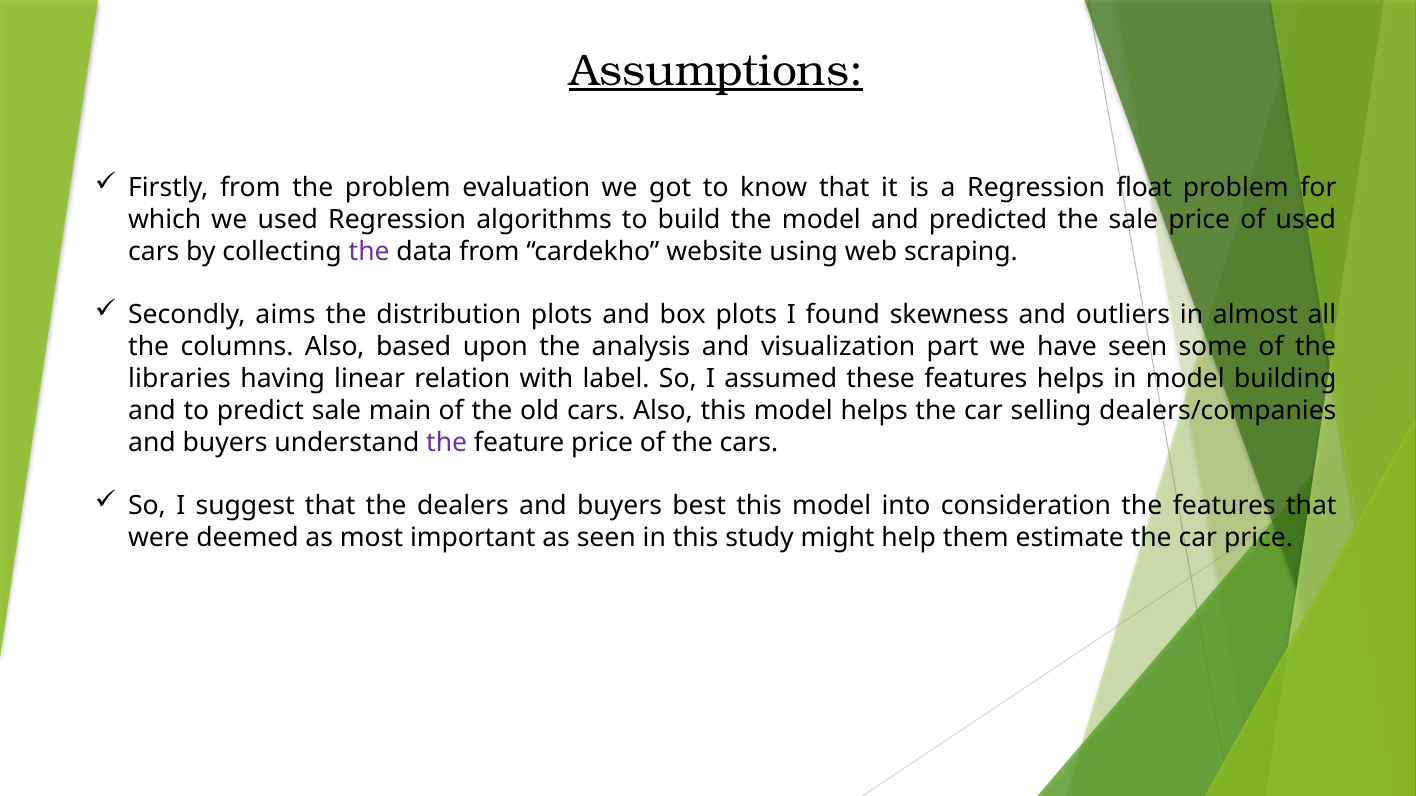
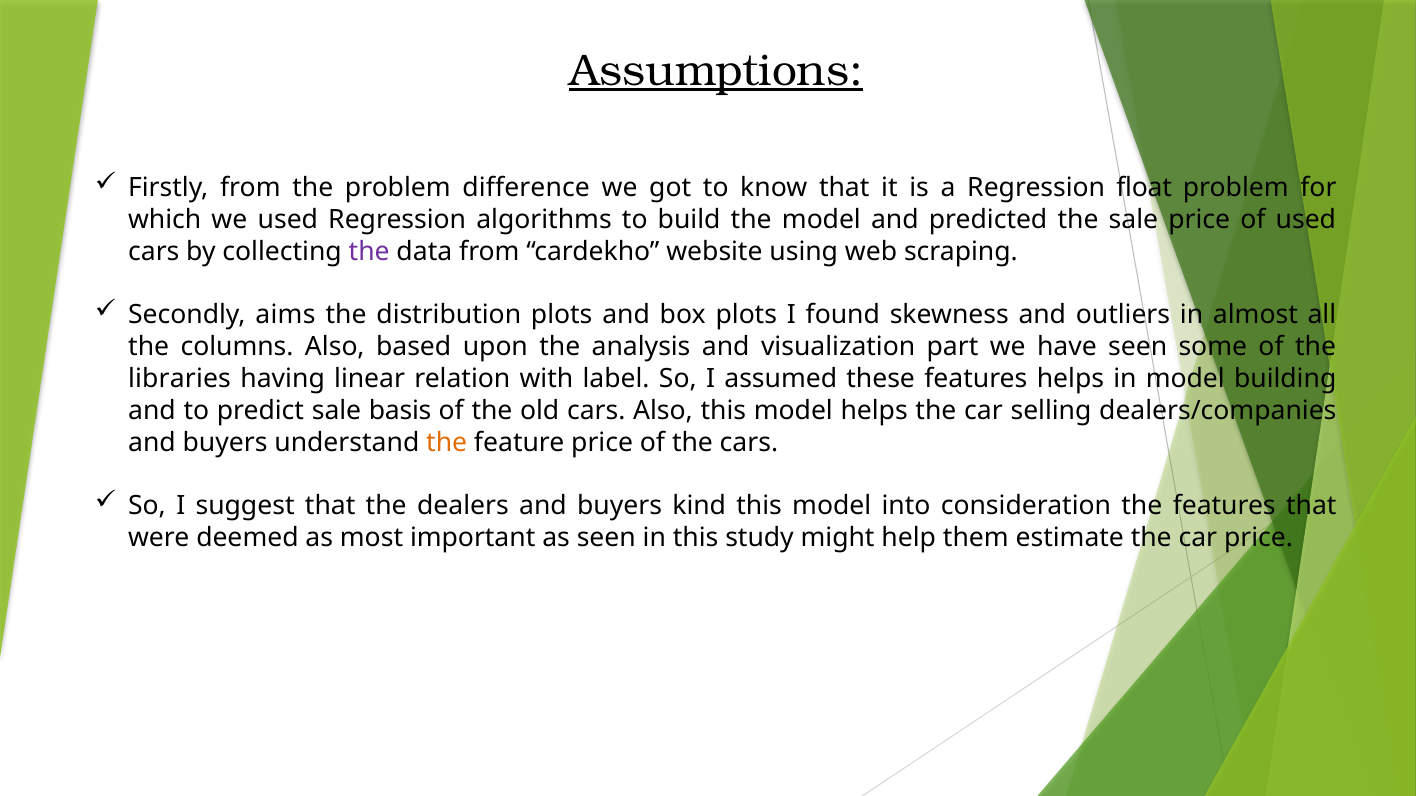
evaluation: evaluation -> difference
main: main -> basis
the at (447, 443) colour: purple -> orange
best: best -> kind
